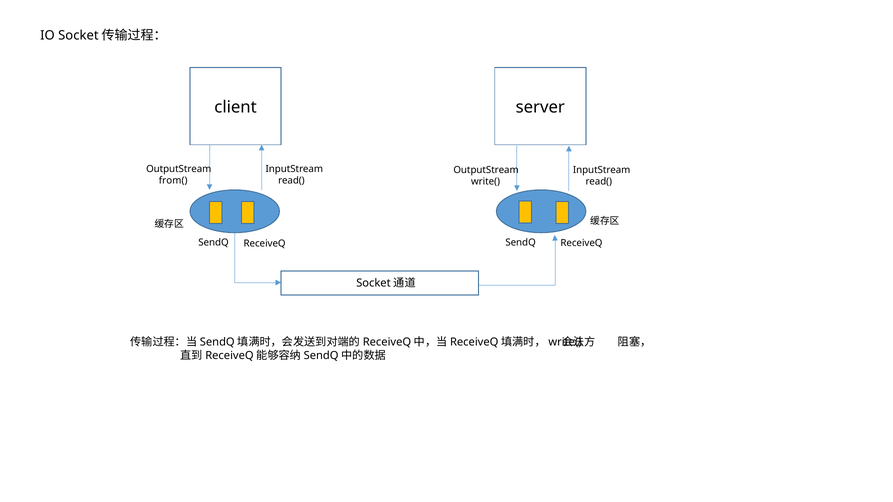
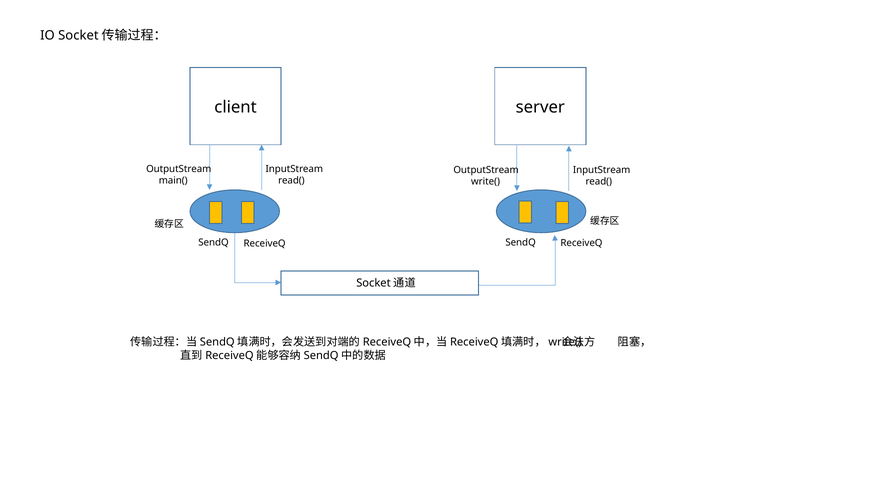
from(: from( -> main(
